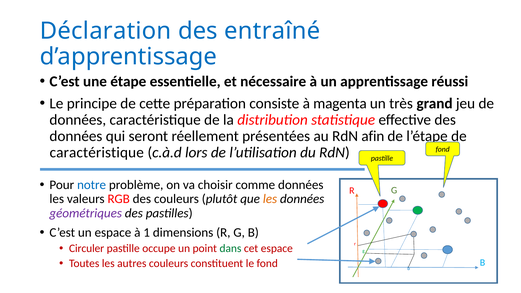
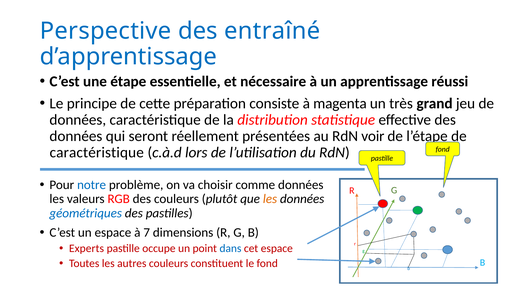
Déclaration: Déclaration -> Perspective
afin: afin -> voir
géométriques colour: purple -> blue
1: 1 -> 7
Circuler: Circuler -> Experts
dans colour: green -> blue
